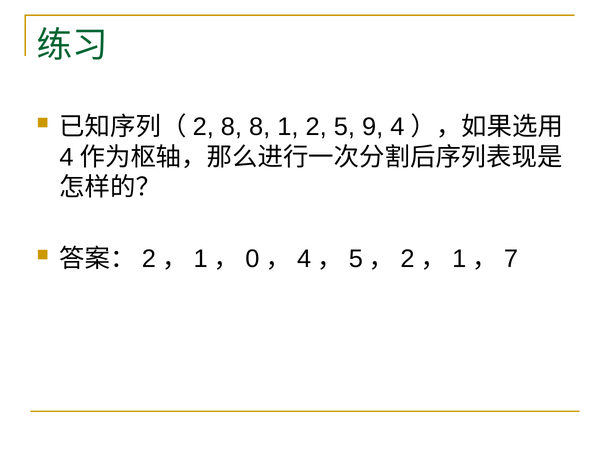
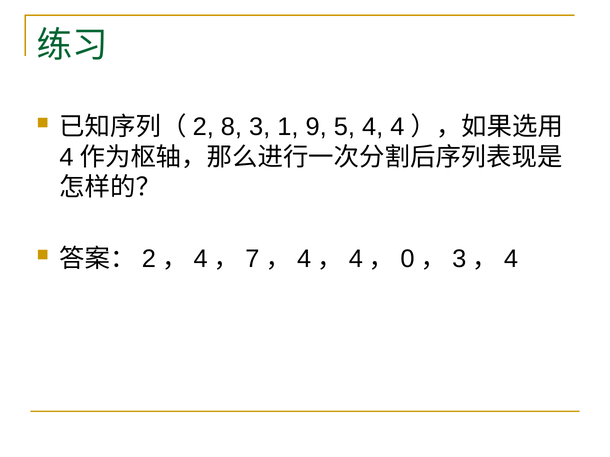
8 8: 8 -> 3
1 2: 2 -> 9
5 9: 9 -> 4
1 at (201, 259): 1 -> 4
0: 0 -> 7
5 at (356, 259): 5 -> 4
2 at (408, 259): 2 -> 0
1 at (459, 259): 1 -> 3
7 at (511, 259): 7 -> 4
